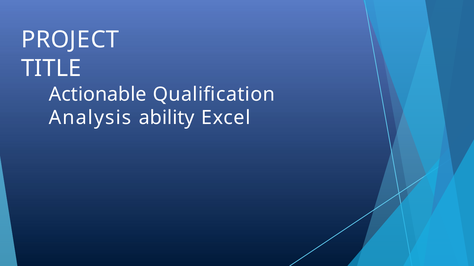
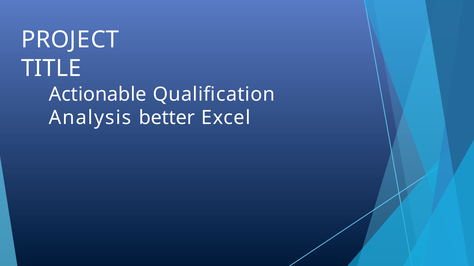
ability: ability -> better
